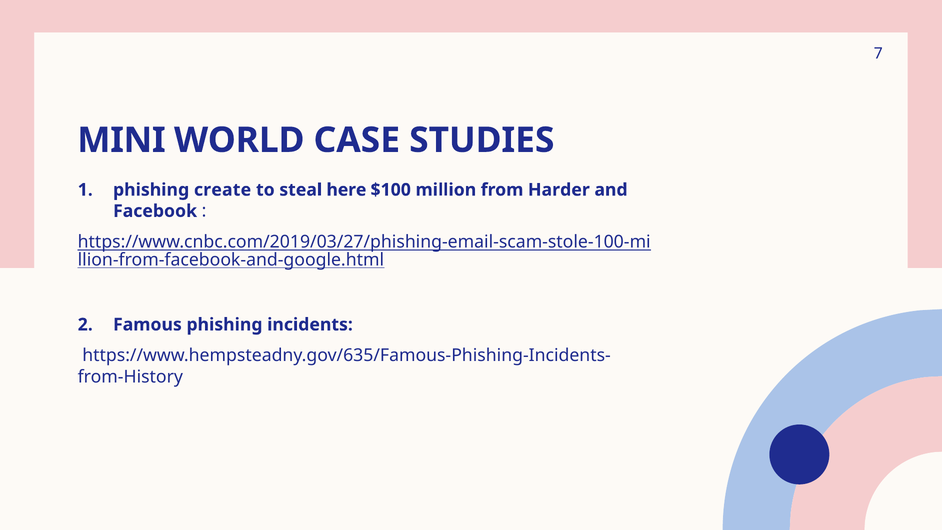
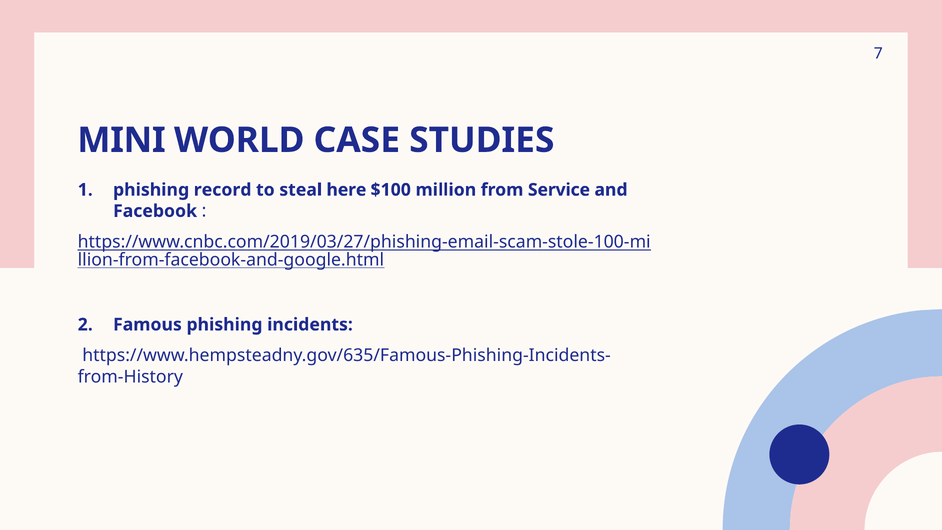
create: create -> record
Harder: Harder -> Service
